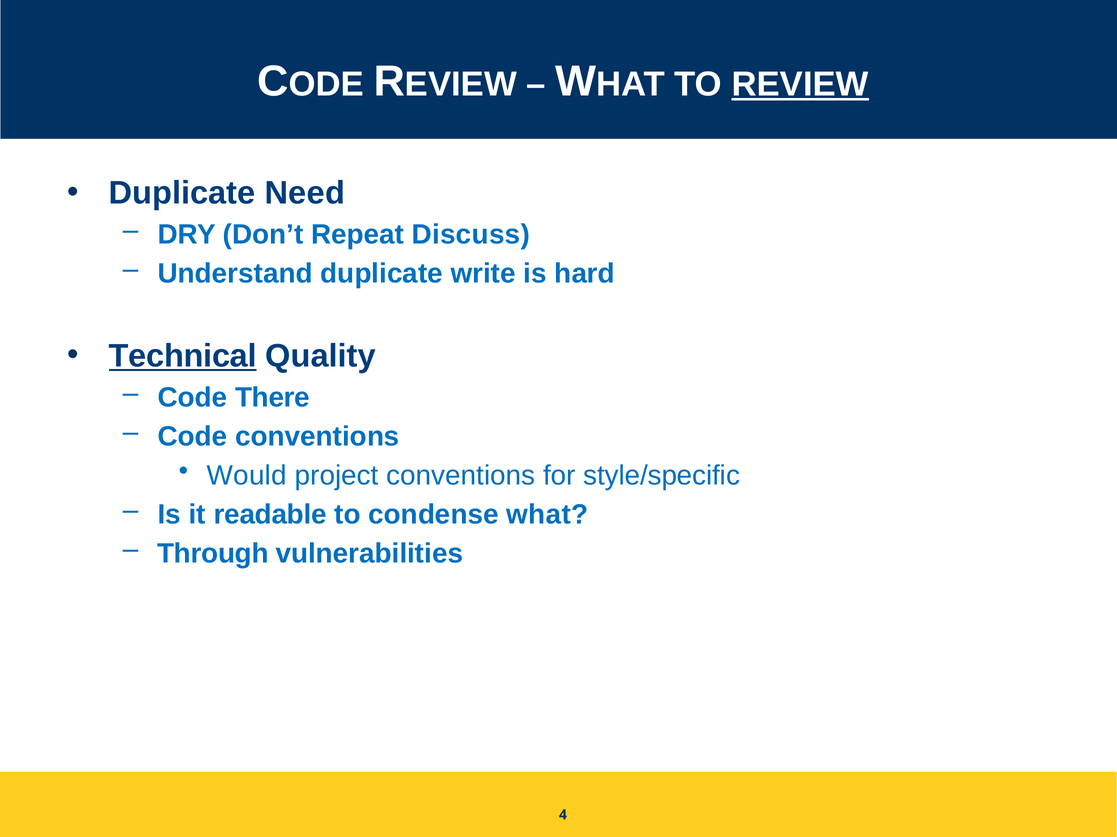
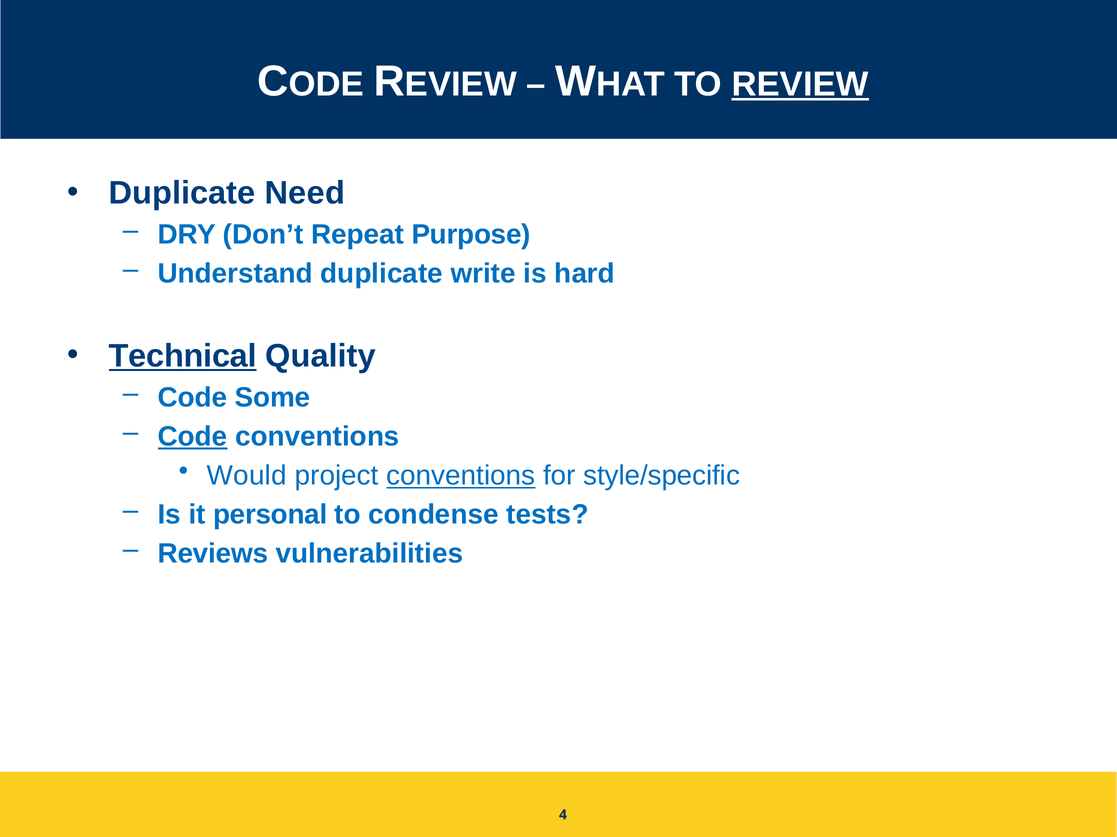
Discuss: Discuss -> Purpose
There: There -> Some
Code at (193, 437) underline: none -> present
conventions at (461, 476) underline: none -> present
readable: readable -> personal
what: what -> tests
Through: Through -> Reviews
